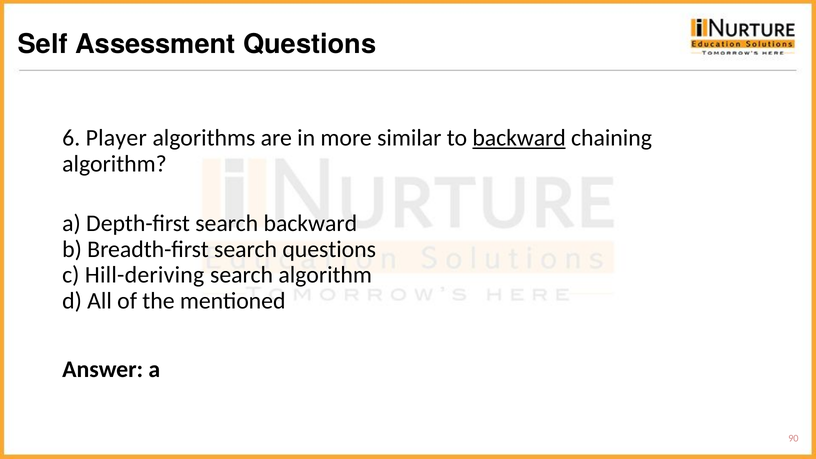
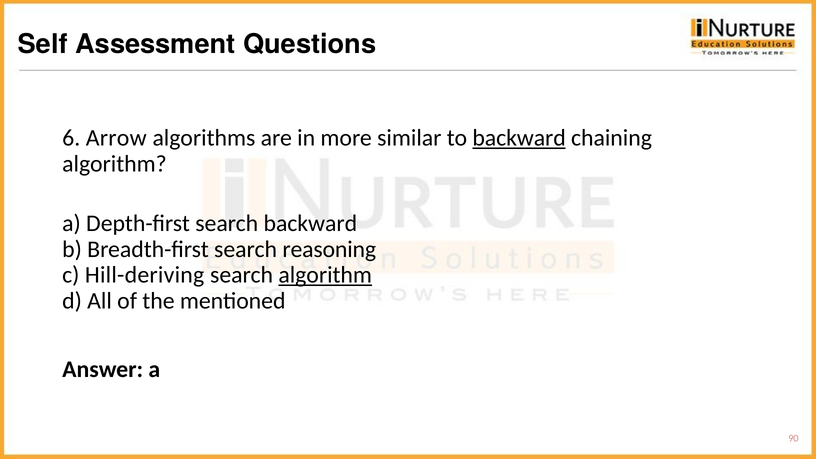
Player: Player -> Arrow
search questions: questions -> reasoning
algorithm at (325, 275) underline: none -> present
